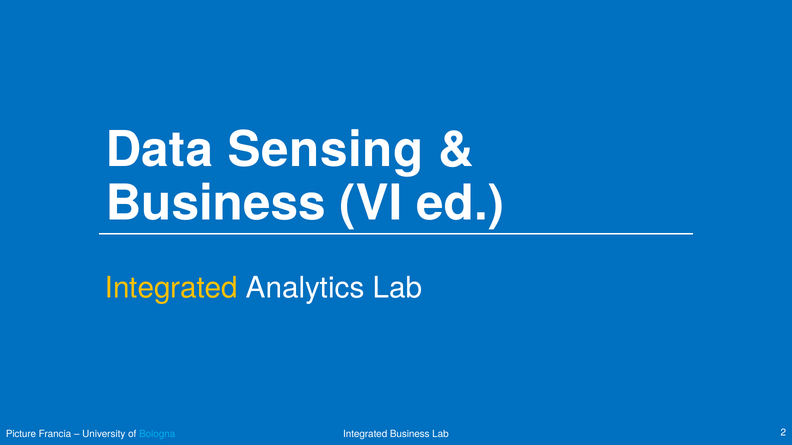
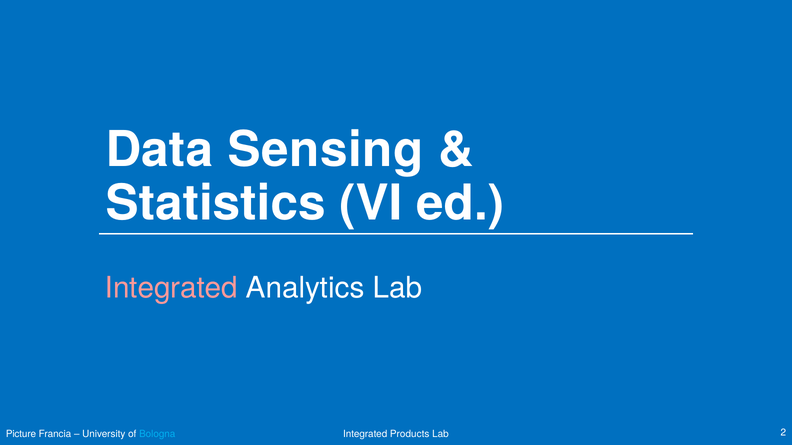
Business at (216, 204): Business -> Statistics
Integrated at (171, 288) colour: yellow -> pink
Integrated Business: Business -> Products
